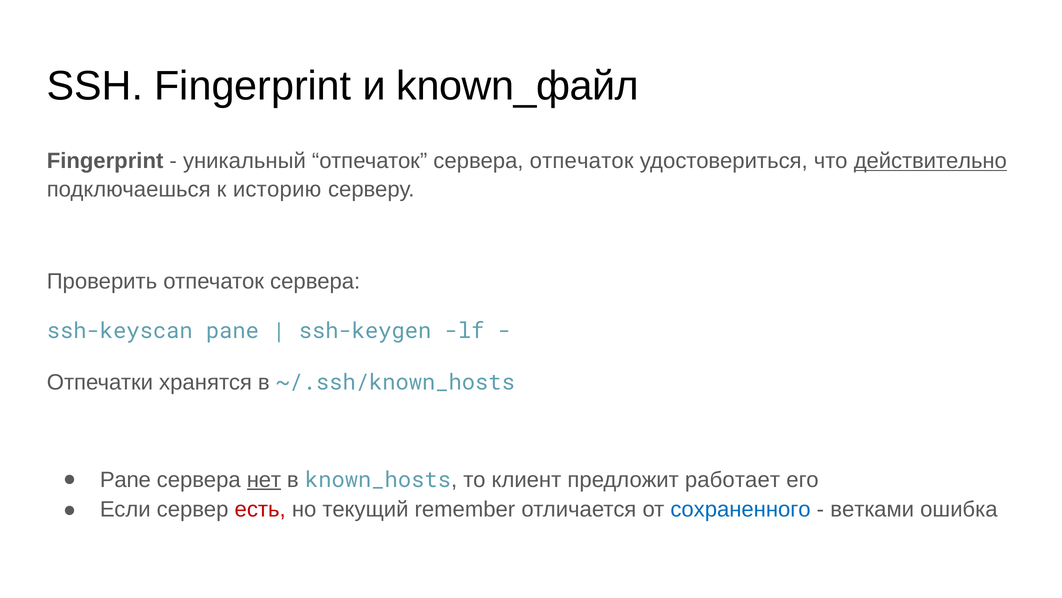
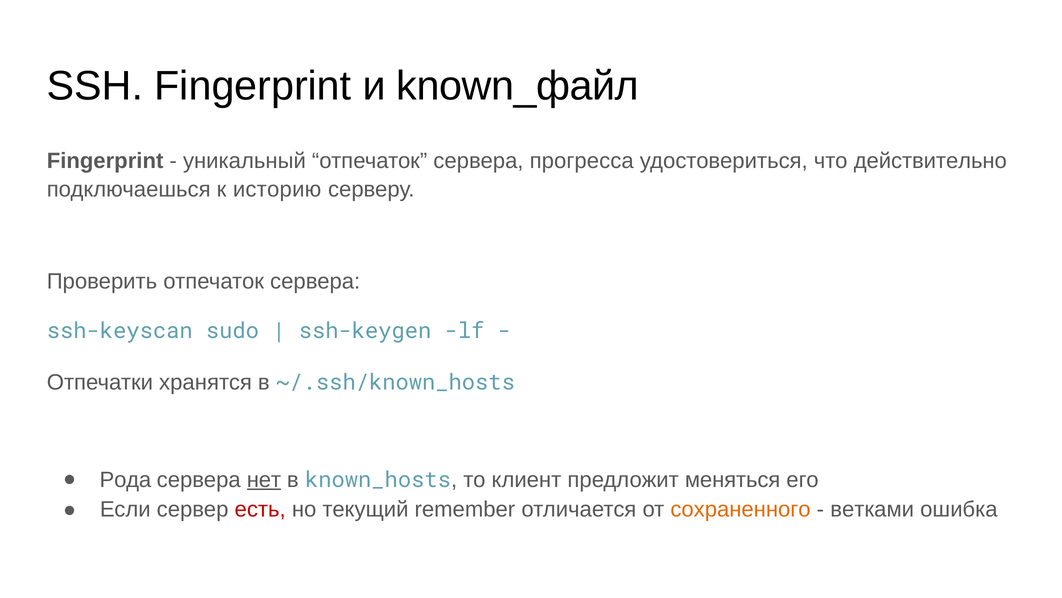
сервера отпечаток: отпечаток -> прогресса
действительно underline: present -> none
ssh-keyscan pane: pane -> sudo
Pane at (125, 479): Pane -> Рода
работает: работает -> меняться
сохраненного colour: blue -> orange
